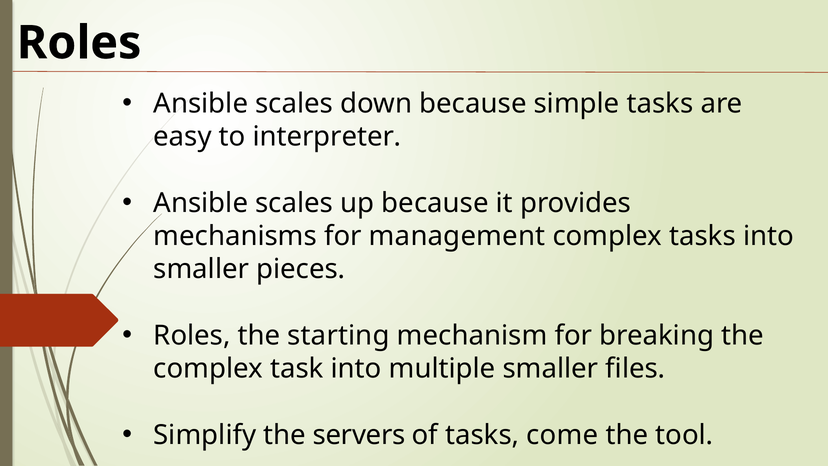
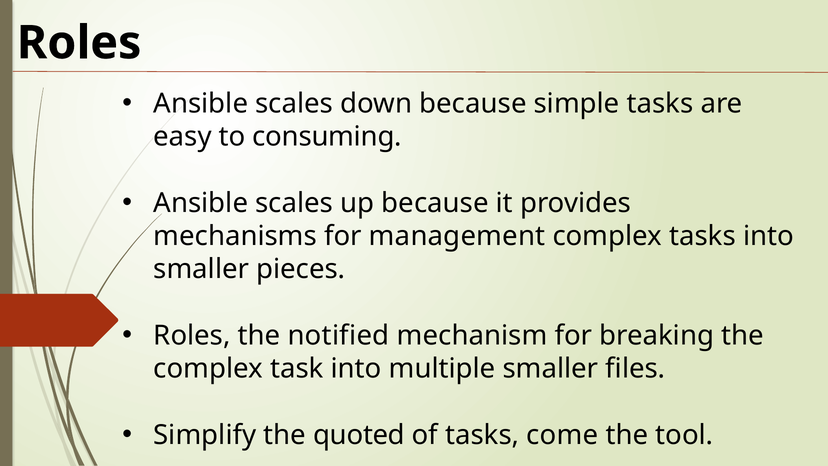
interpreter: interpreter -> consuming
starting: starting -> notified
servers: servers -> quoted
